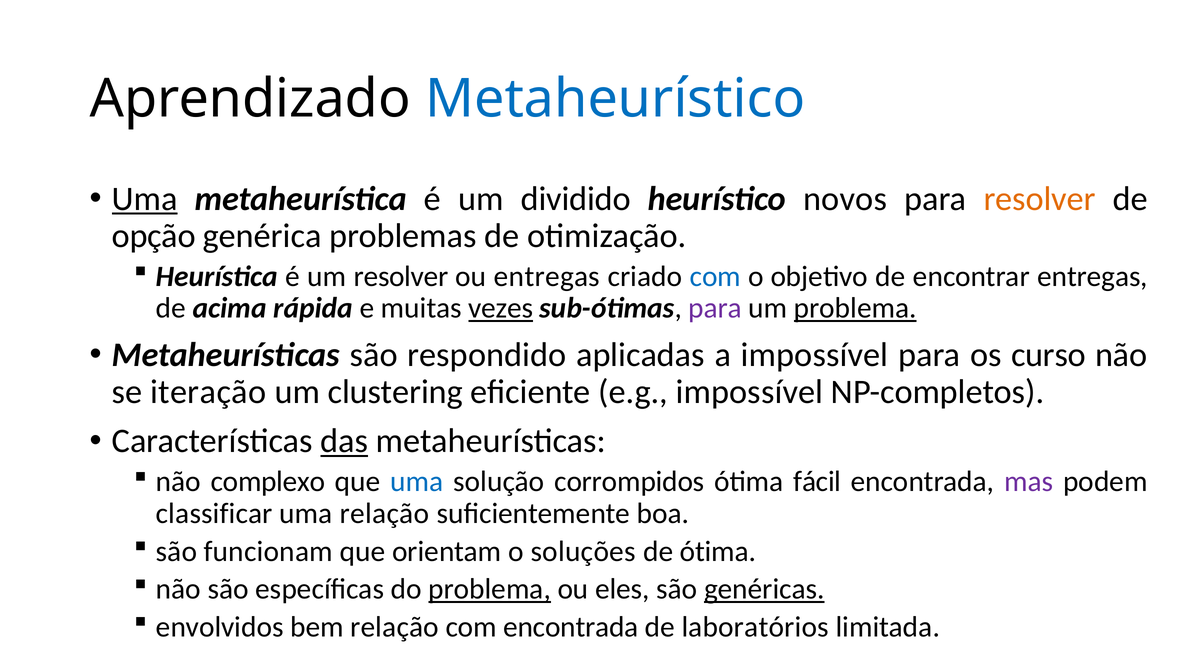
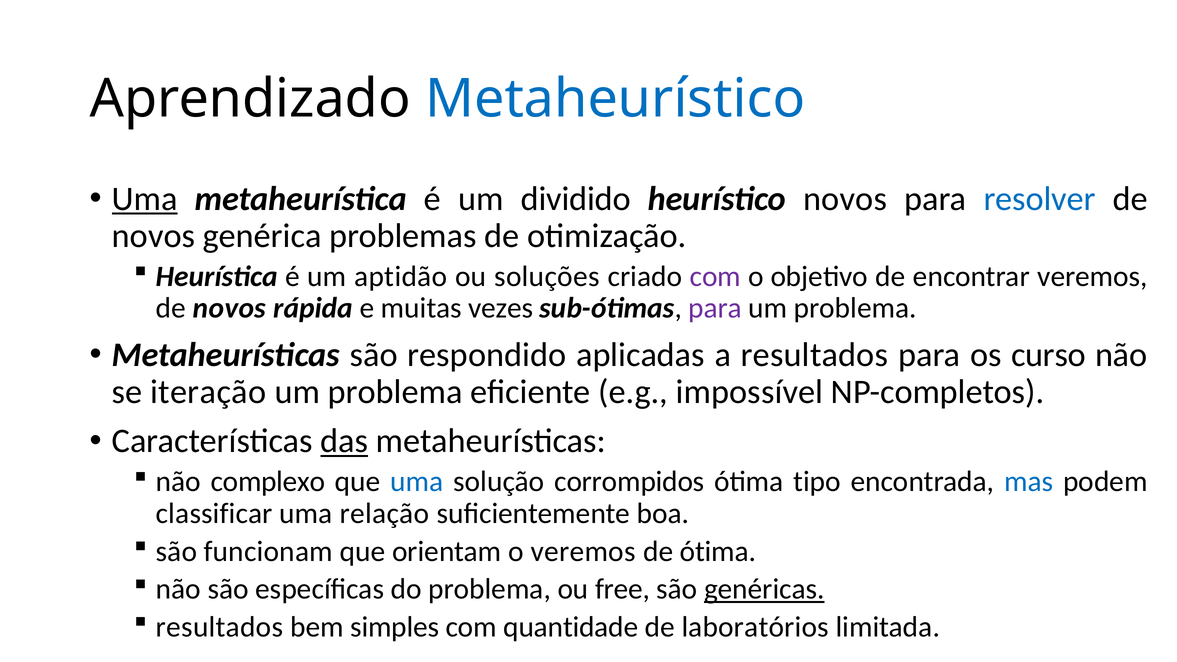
resolver at (1040, 199) colour: orange -> blue
opção at (154, 236): opção -> novos
um resolver: resolver -> aptidão
ou entregas: entregas -> soluções
com at (715, 277) colour: blue -> purple
encontrar entregas: entregas -> veremos
acima at (230, 308): acima -> novos
vezes underline: present -> none
problema at (855, 308) underline: present -> none
a impossível: impossível -> resultados
clustering at (395, 392): clustering -> problema
fácil: fácil -> tipo
mas colour: purple -> blue
o soluções: soluções -> veremos
problema at (490, 589) underline: present -> none
eles: eles -> free
envolvidos at (220, 627): envolvidos -> resultados
bem relação: relação -> simples
com encontrada: encontrada -> quantidade
